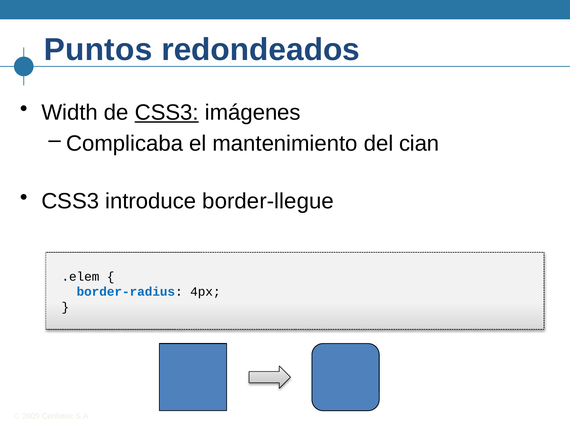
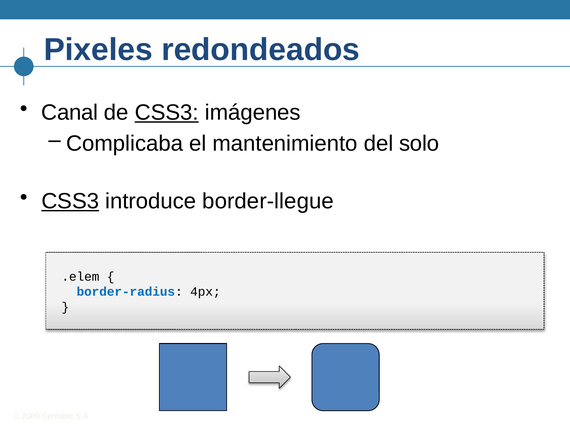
Puntos: Puntos -> Pixeles
Width: Width -> Canal
cian: cian -> solo
CSS3 at (70, 201) underline: none -> present
